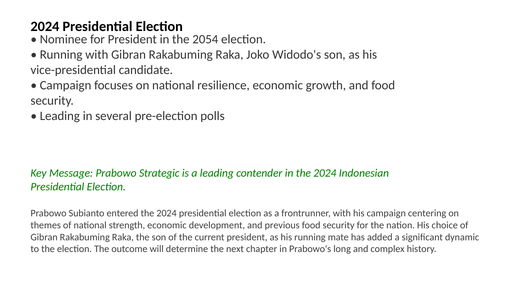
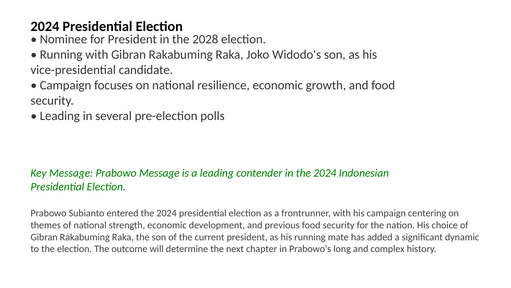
2054: 2054 -> 2028
Prabowo Strategic: Strategic -> Message
